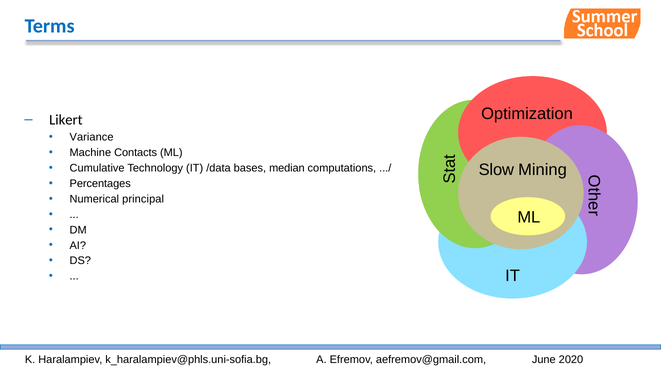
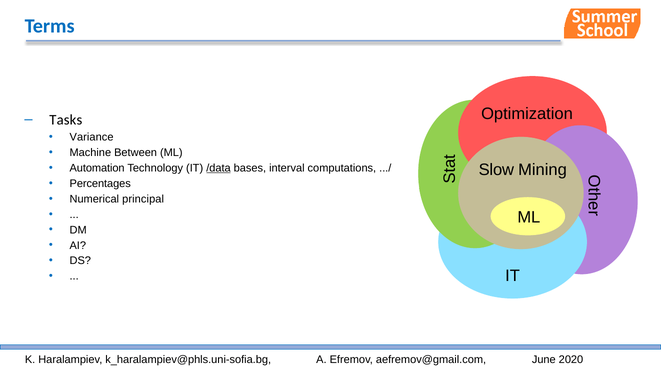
Likert: Likert -> Tasks
Contacts: Contacts -> Between
Cumulative: Cumulative -> Automation
/data underline: none -> present
median: median -> interval
